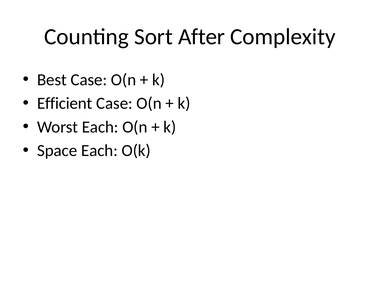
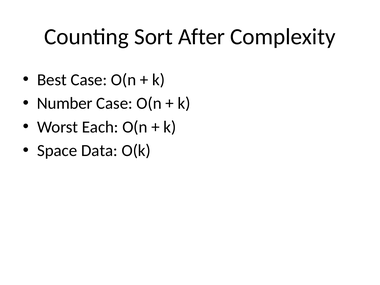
Efficient: Efficient -> Number
Space Each: Each -> Data
